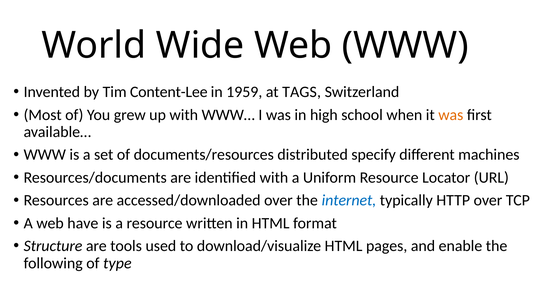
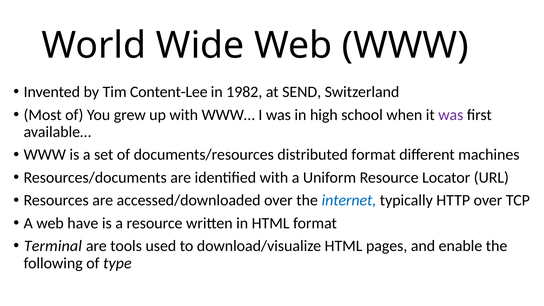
1959: 1959 -> 1982
TAGS: TAGS -> SEND
was at (451, 115) colour: orange -> purple
distributed specify: specify -> format
Structure: Structure -> Terminal
